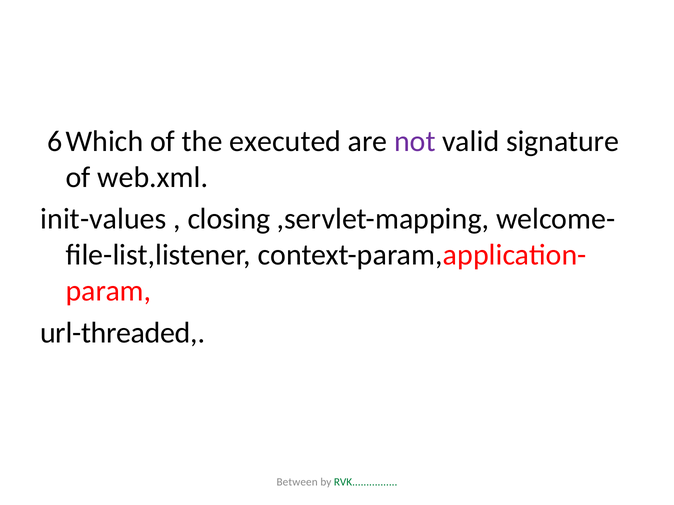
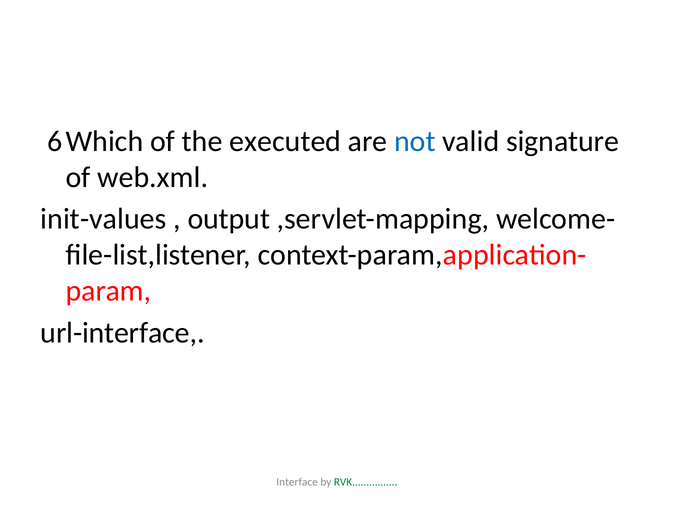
not colour: purple -> blue
closing: closing -> output
url-threaded: url-threaded -> url-interface
Between: Between -> Interface
